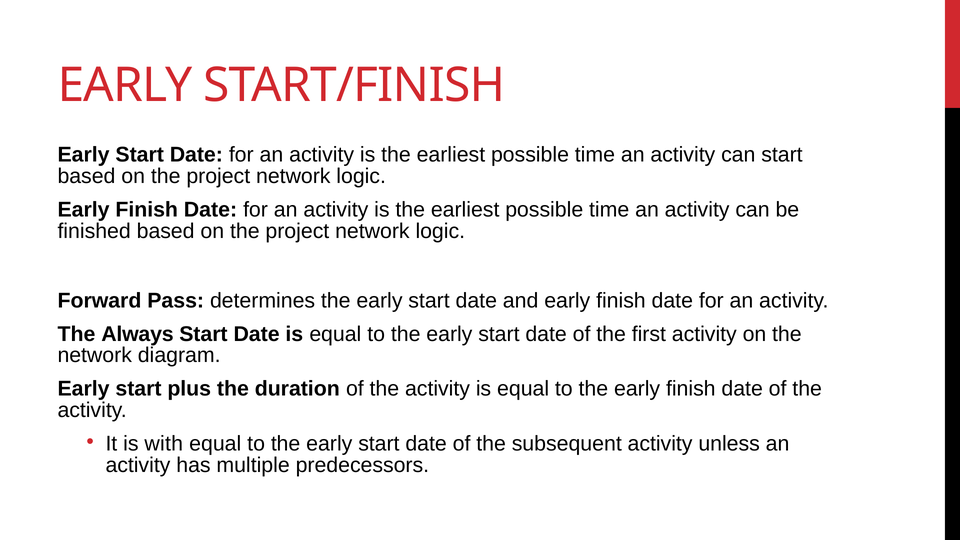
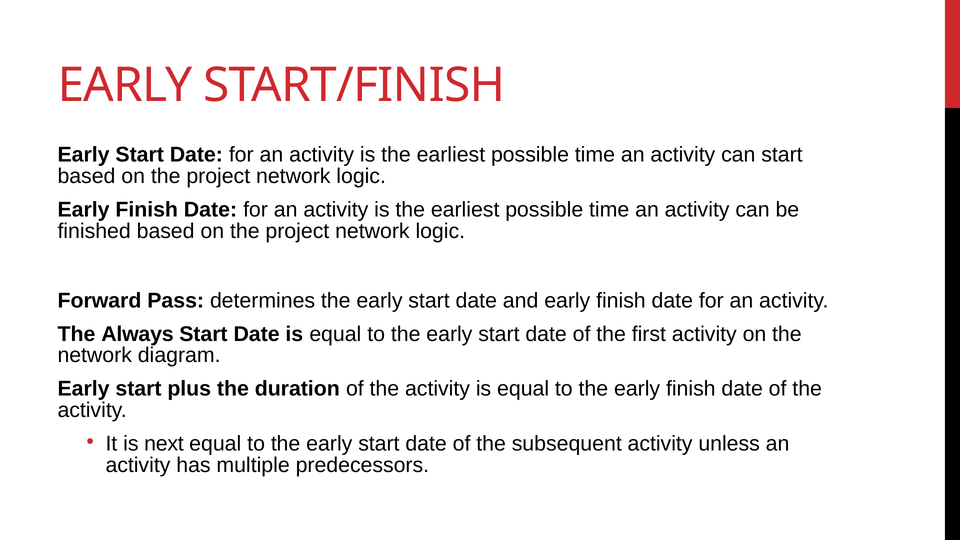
with: with -> next
